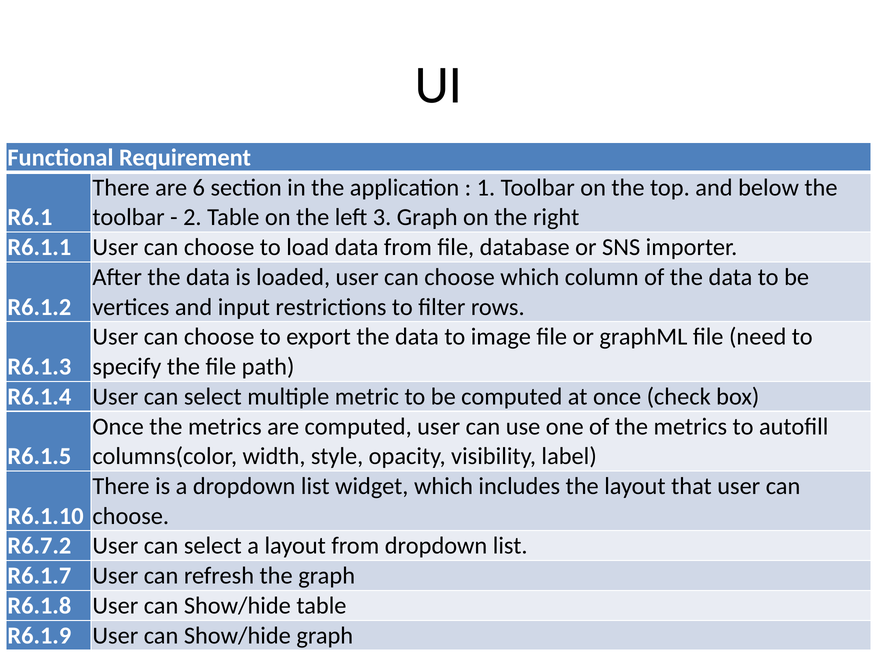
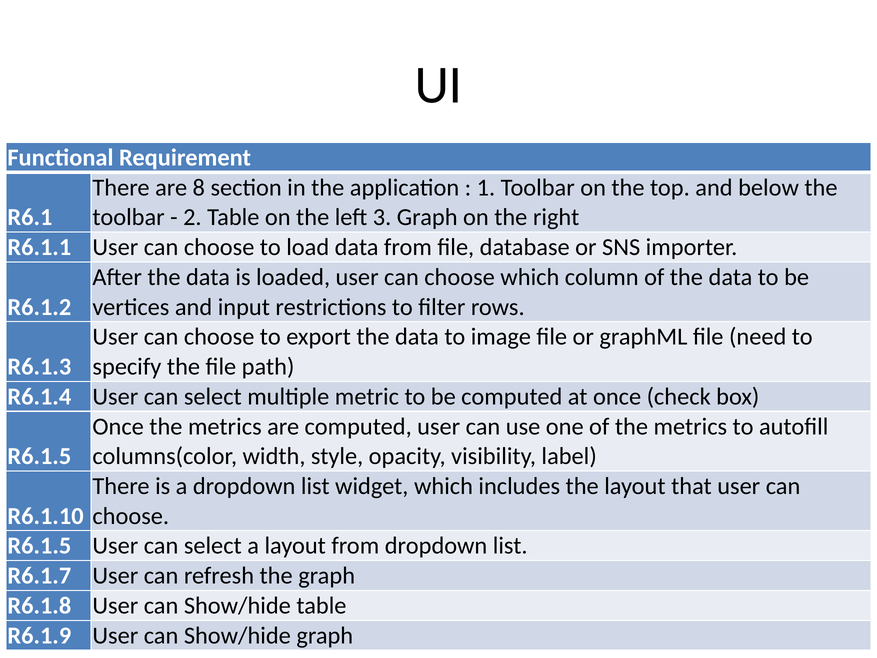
6: 6 -> 8
R6.7.2 at (39, 546): R6.7.2 -> R6.1.5
